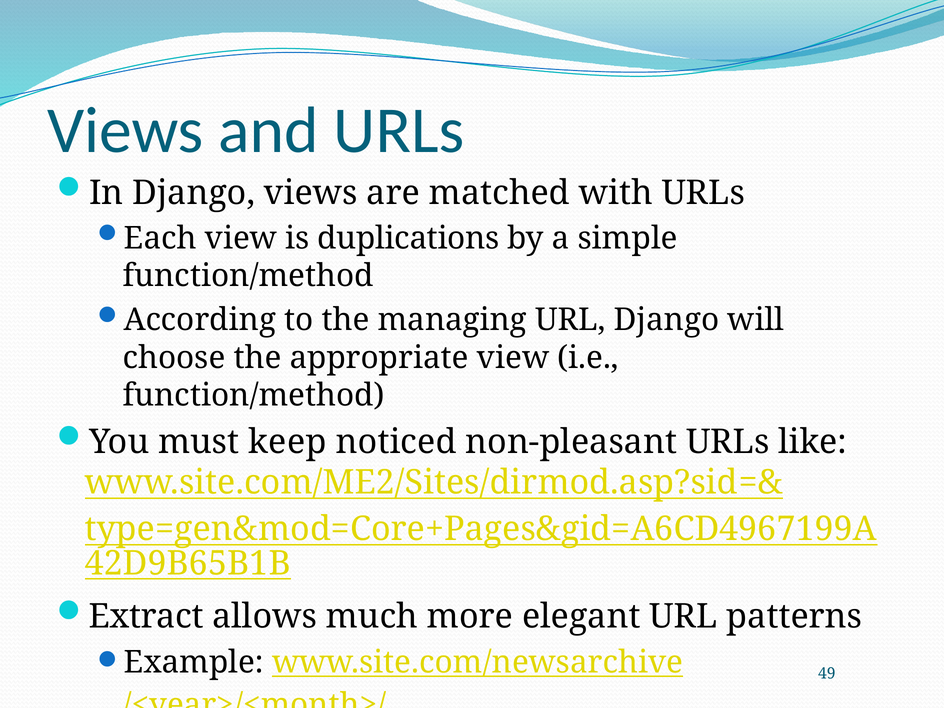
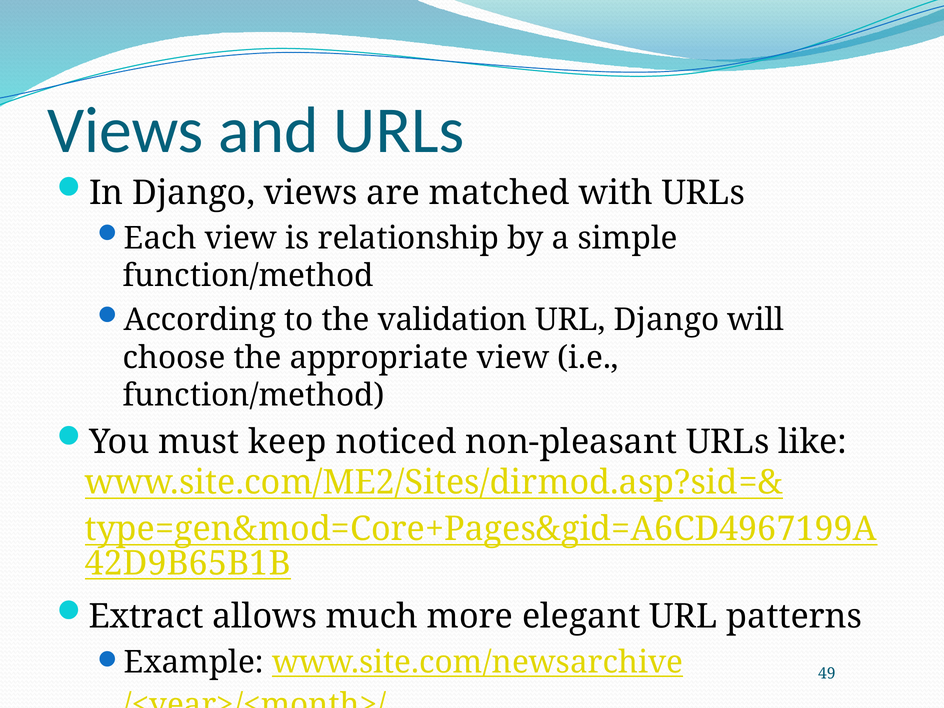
duplications: duplications -> relationship
managing: managing -> validation
